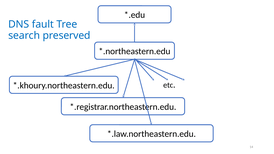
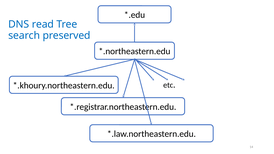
fault: fault -> read
